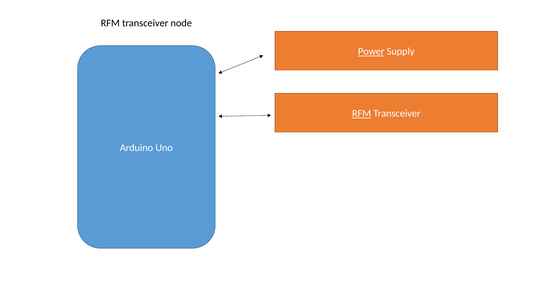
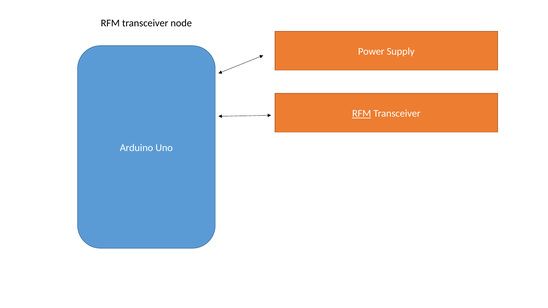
Power underline: present -> none
